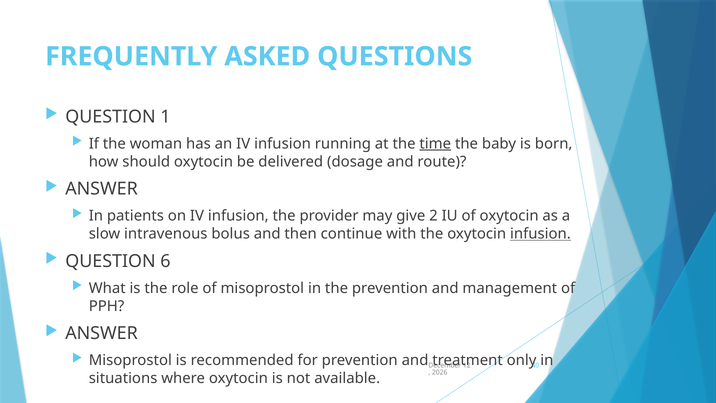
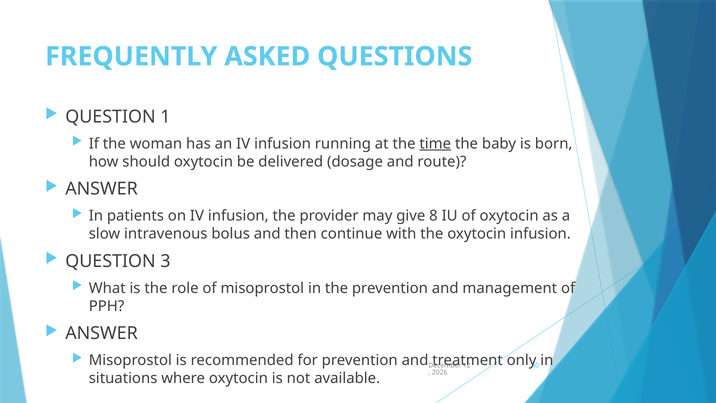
2: 2 -> 8
infusion at (540, 234) underline: present -> none
6: 6 -> 3
